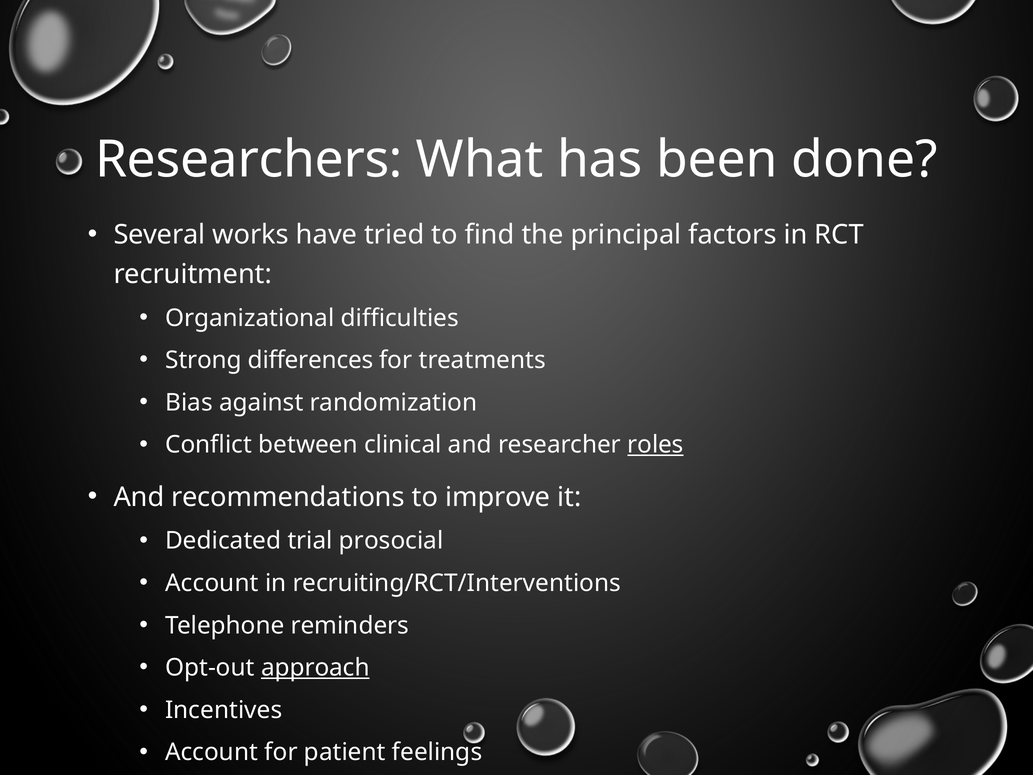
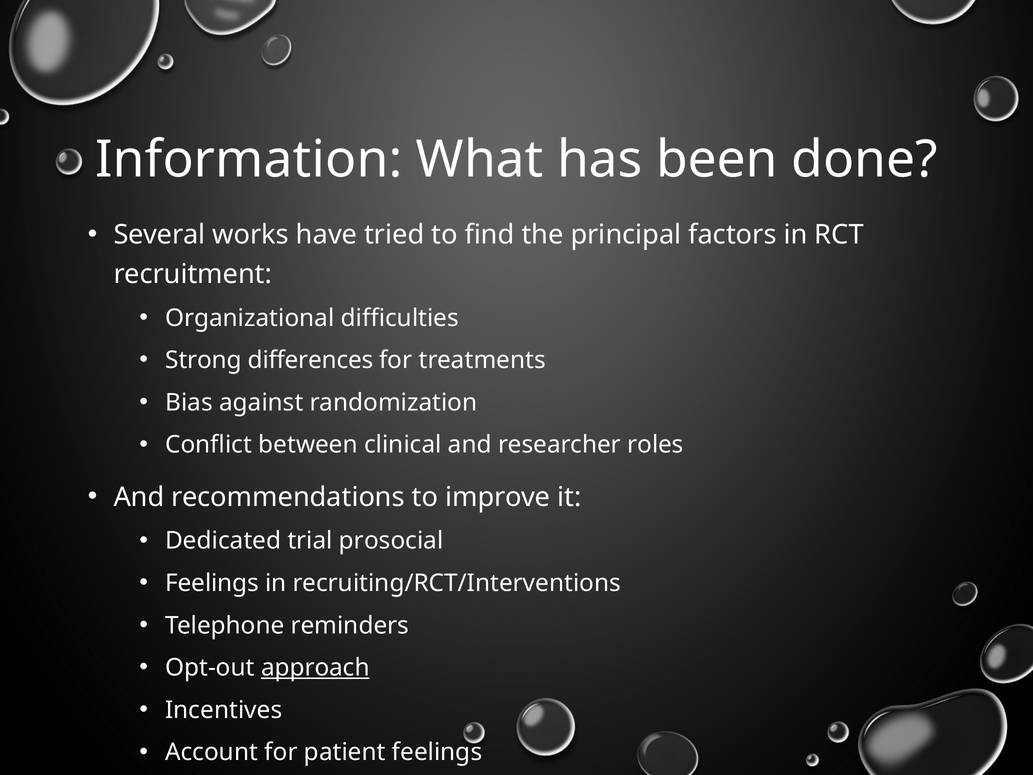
Researchers: Researchers -> Information
roles underline: present -> none
Account at (212, 583): Account -> Feelings
